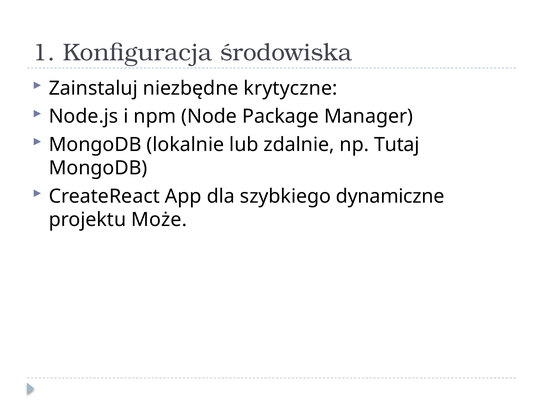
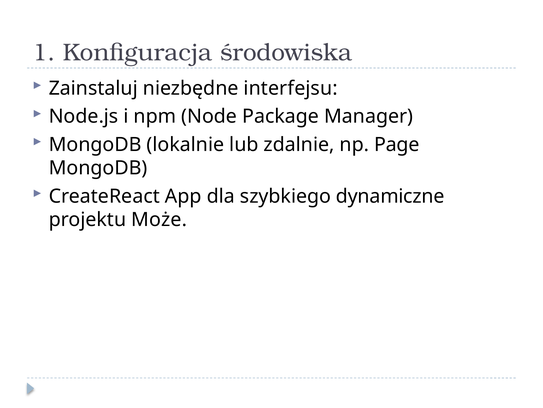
krytyczne: krytyczne -> interfejsu
Tutaj: Tutaj -> Page
